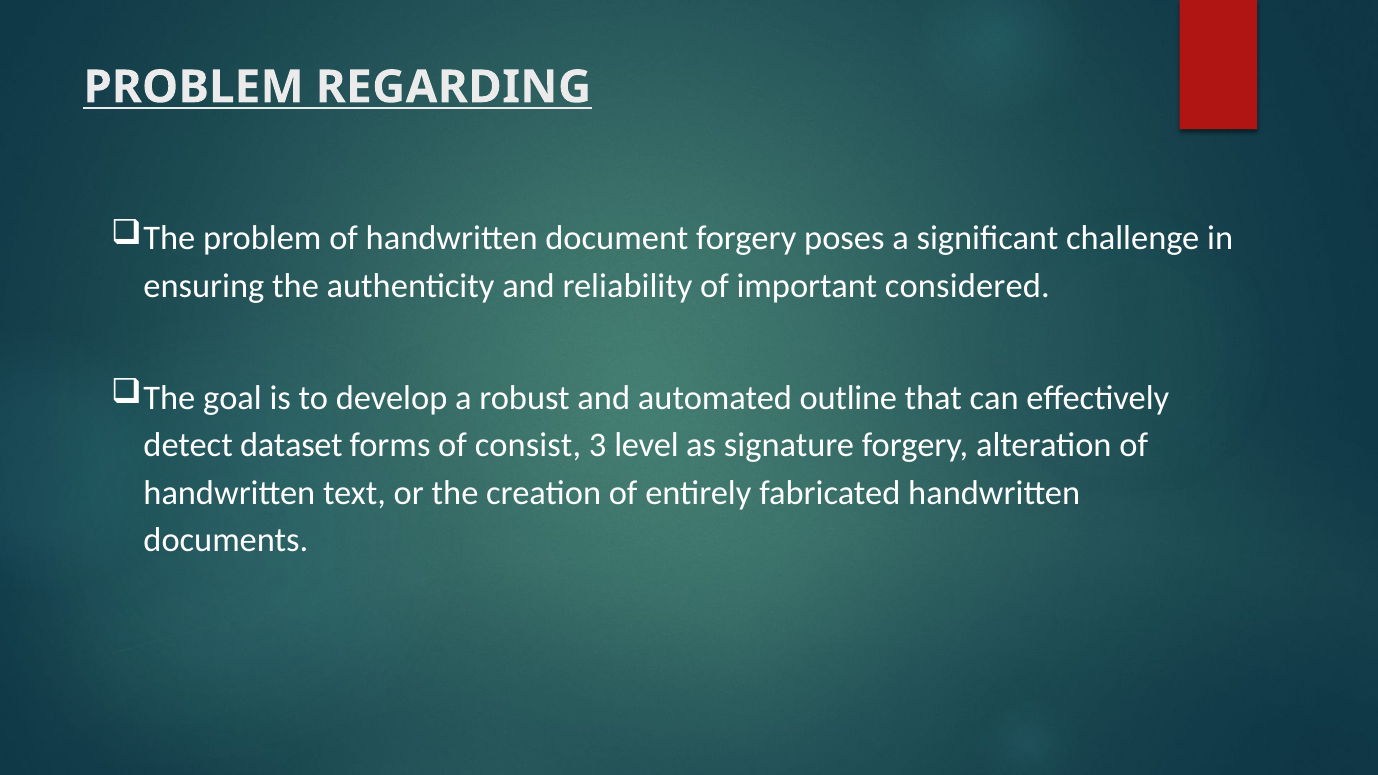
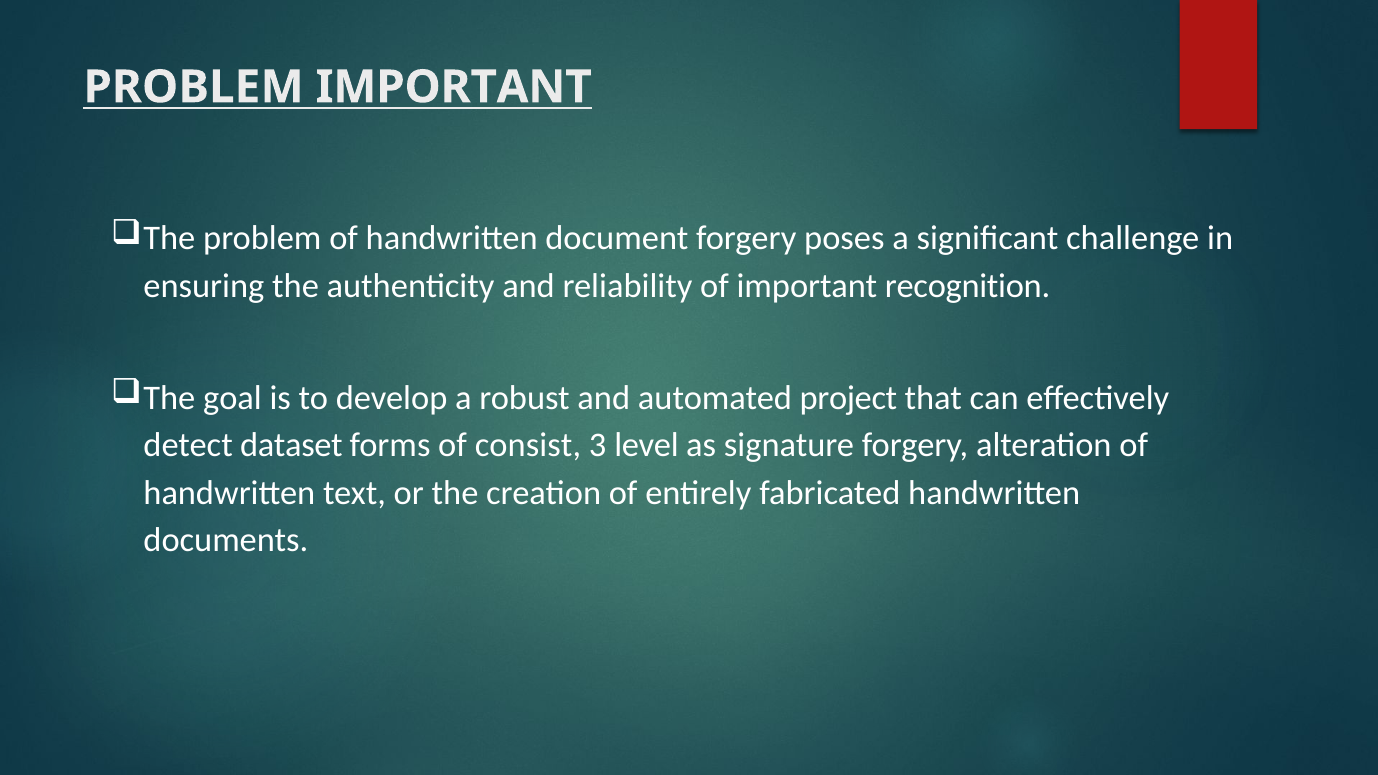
PROBLEM REGARDING: REGARDING -> IMPORTANT
considered: considered -> recognition
outline: outline -> project
